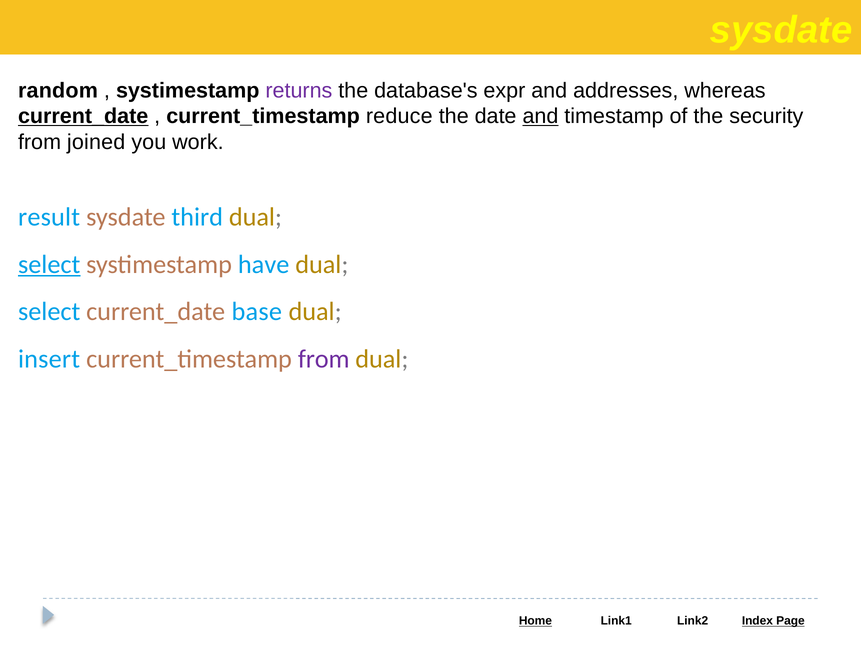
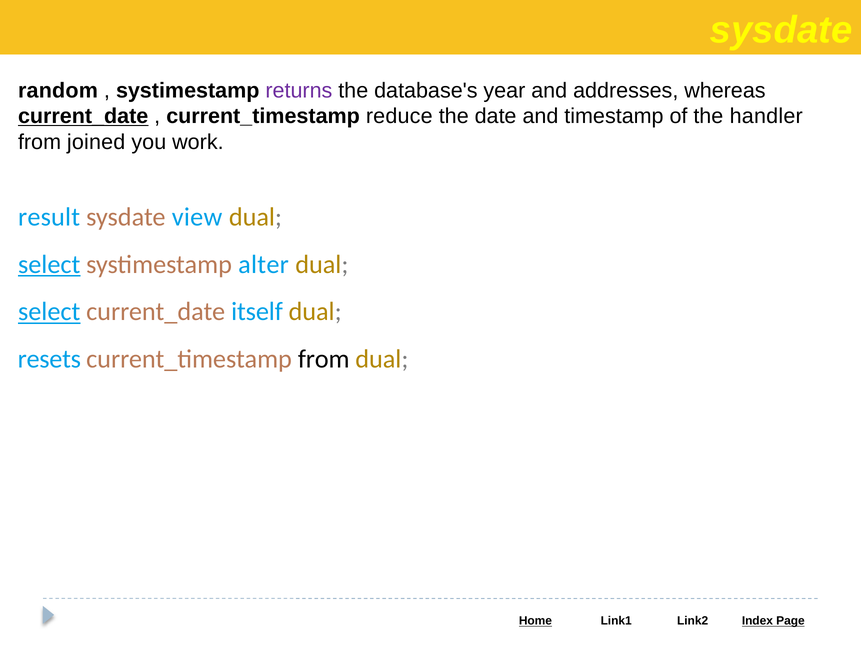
expr: expr -> year
and at (540, 116) underline: present -> none
security: security -> handler
third: third -> view
have: have -> alter
select at (49, 312) underline: none -> present
base: base -> itself
insert: insert -> resets
from at (324, 359) colour: purple -> black
